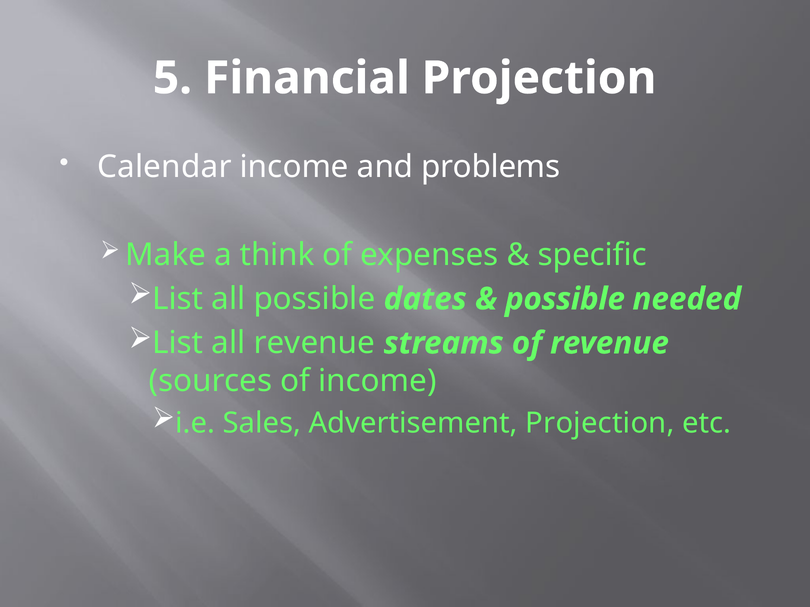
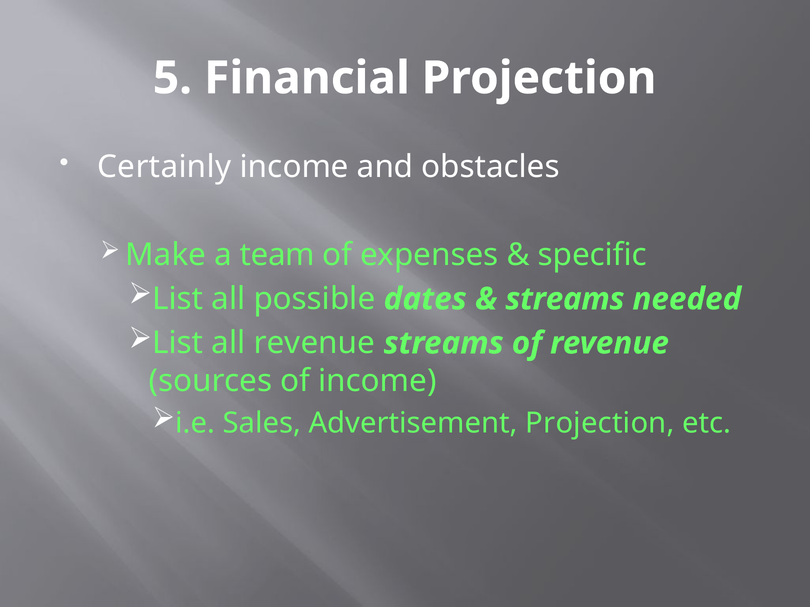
Calendar: Calendar -> Certainly
problems: problems -> obstacles
think: think -> team
possible at (565, 299): possible -> streams
